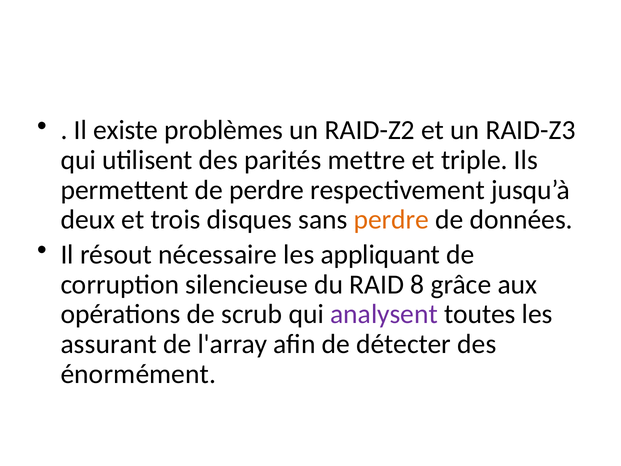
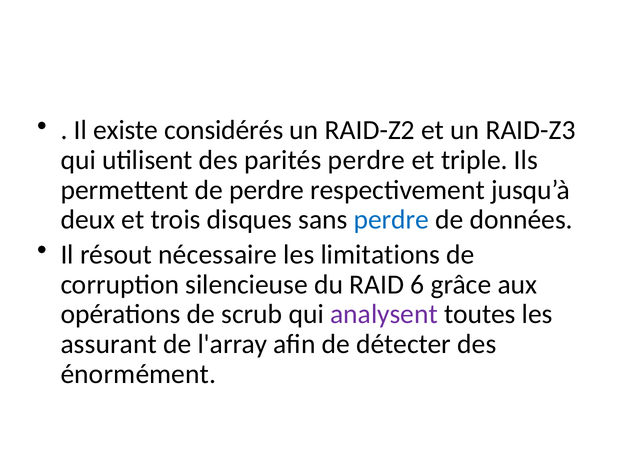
problèmes: problèmes -> considérés
parités mettre: mettre -> perdre
perdre at (391, 220) colour: orange -> blue
appliquant: appliquant -> limitations
8: 8 -> 6
